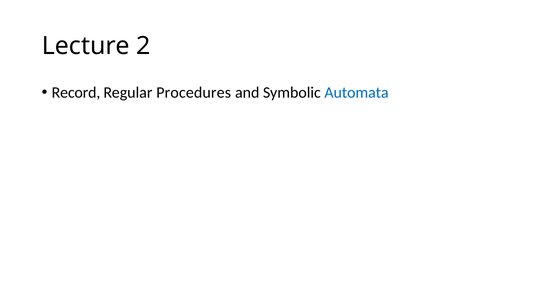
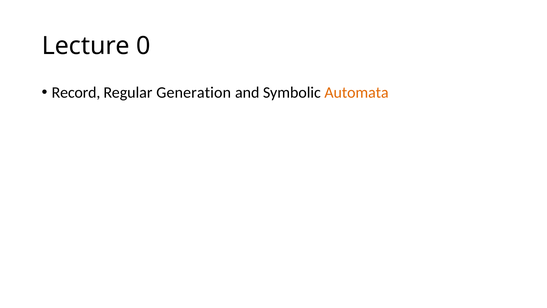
2: 2 -> 0
Procedures: Procedures -> Generation
Automata colour: blue -> orange
